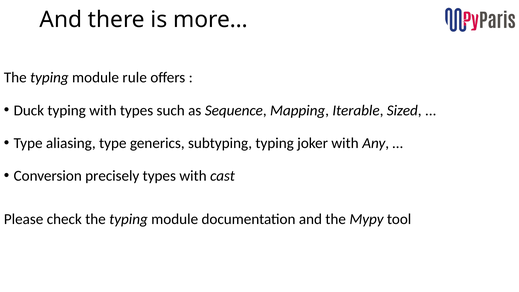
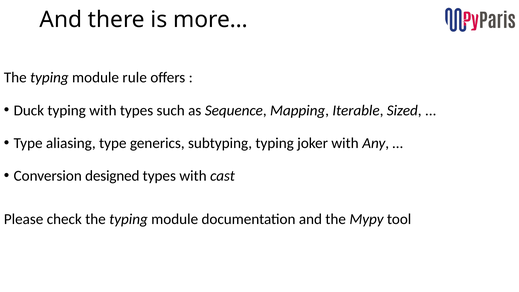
precisely: precisely -> designed
